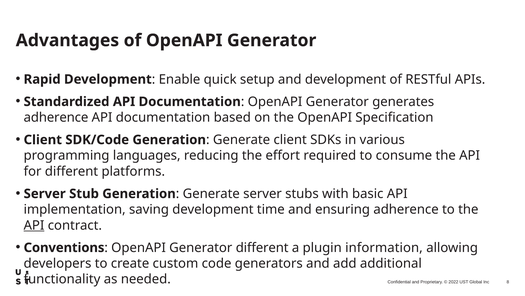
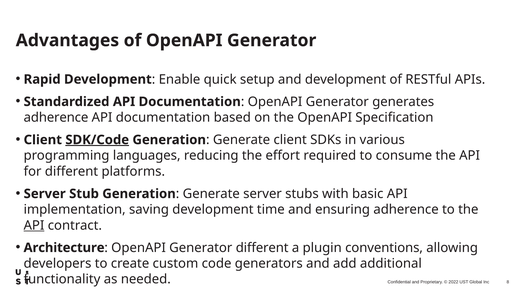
SDK/Code underline: none -> present
Conventions: Conventions -> Architecture
information: information -> conventions
